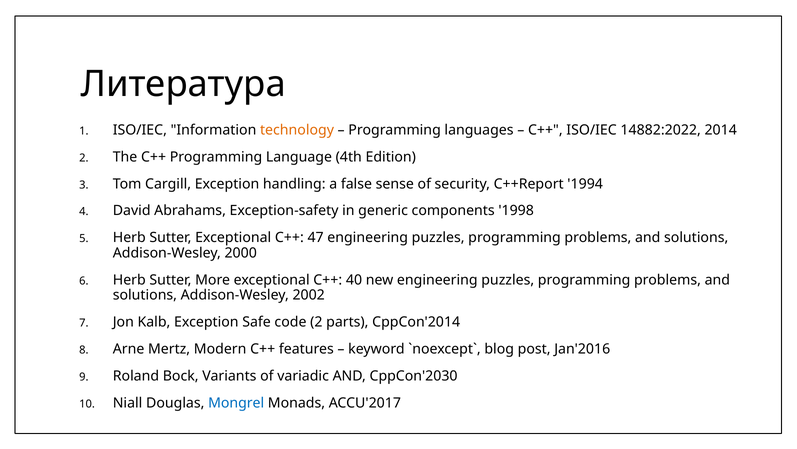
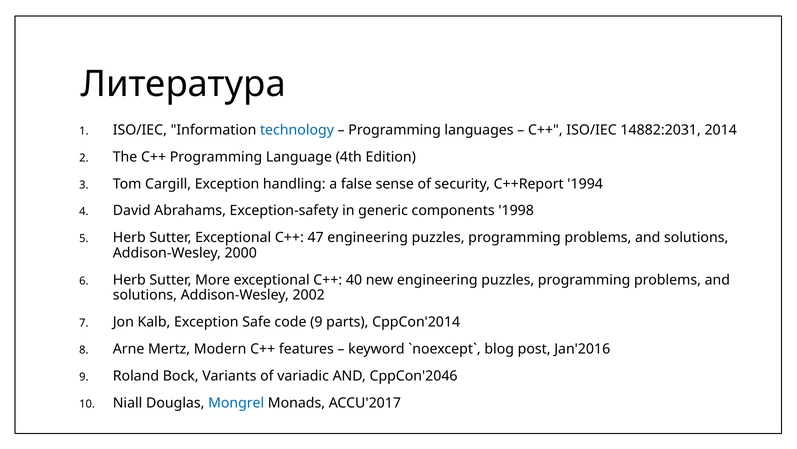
technology colour: orange -> blue
14882:2022: 14882:2022 -> 14882:2031
code 2: 2 -> 9
CppCon'2030: CppCon'2030 -> CppCon'2046
